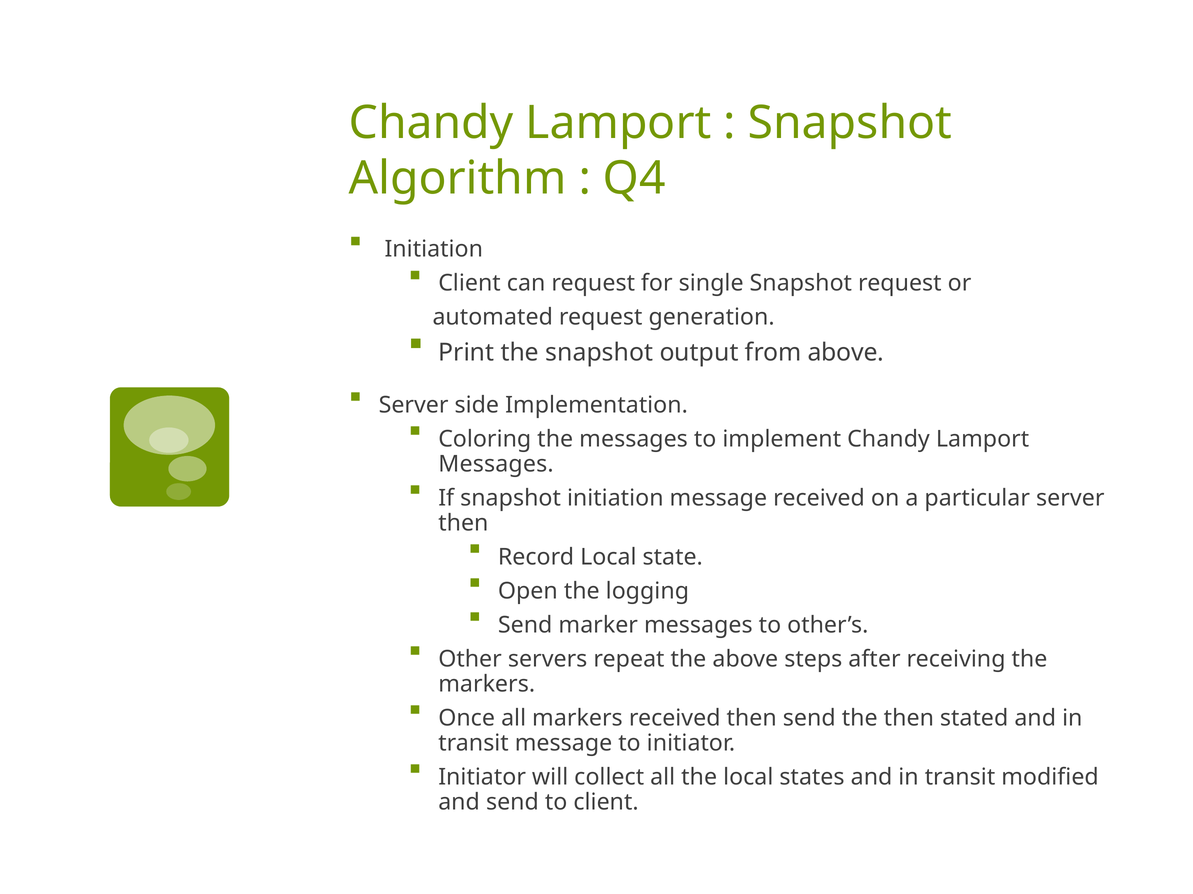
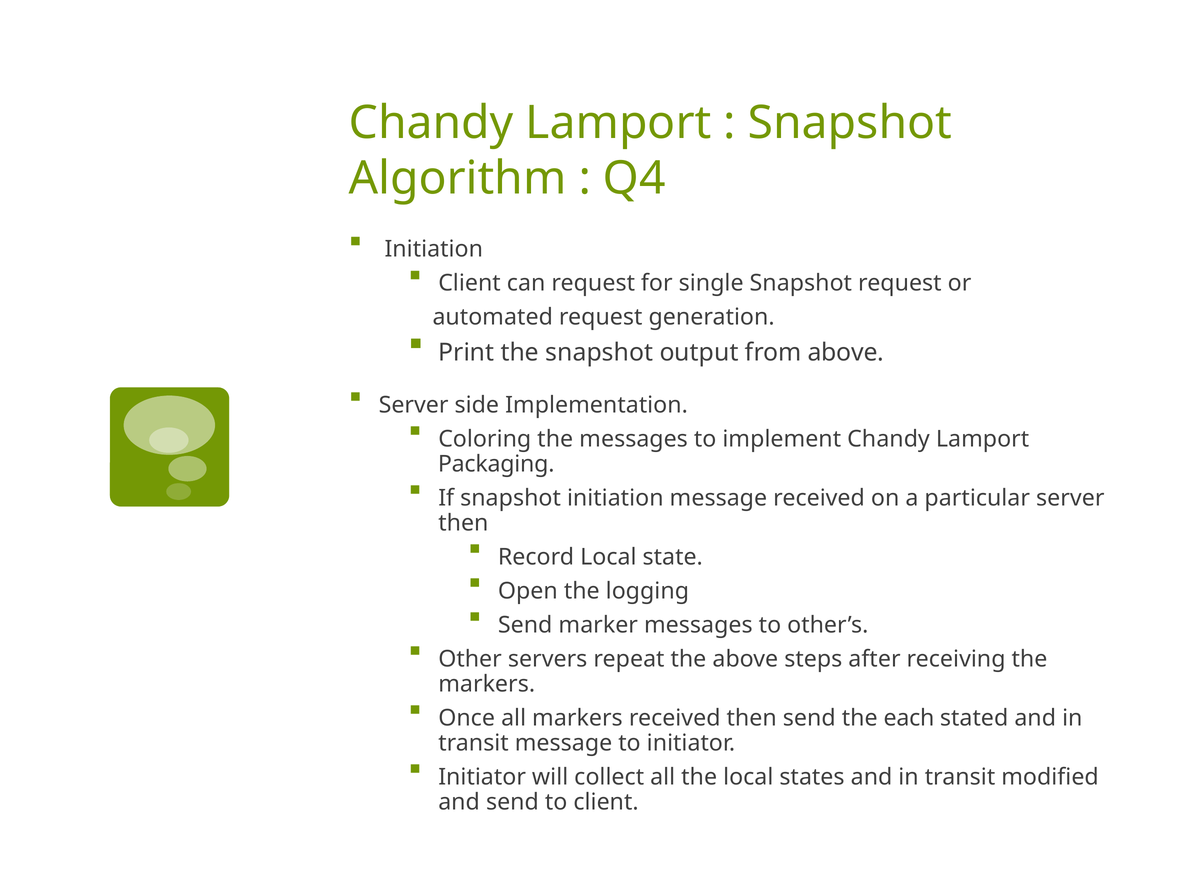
Messages at (496, 464): Messages -> Packaging
the then: then -> each
